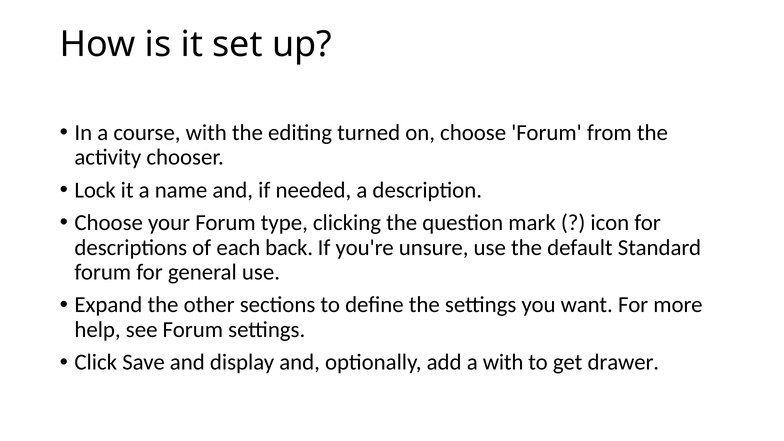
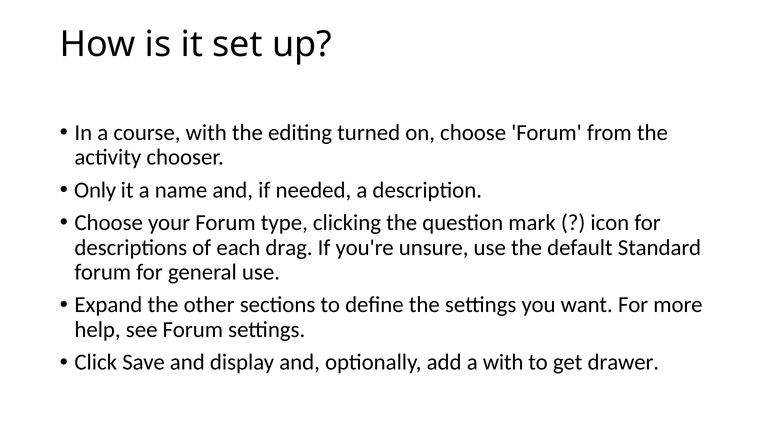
Lock: Lock -> Only
back: back -> drag
